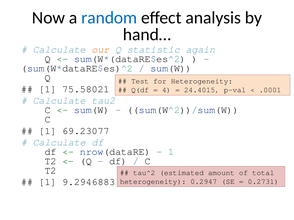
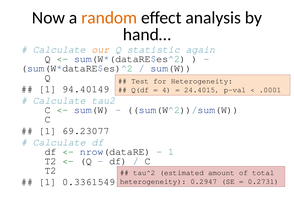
random colour: blue -> orange
75.58021: 75.58021 -> 94.40149
9.2946883: 9.2946883 -> 0.3361549
